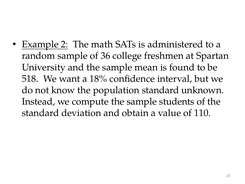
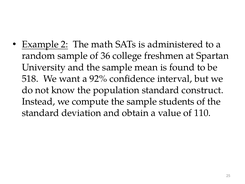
18%: 18% -> 92%
unknown: unknown -> construct
